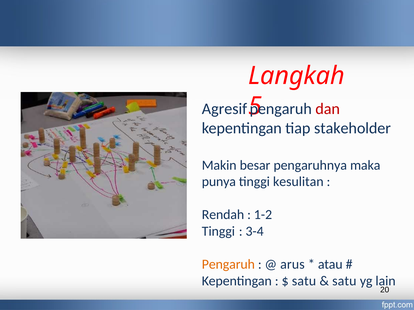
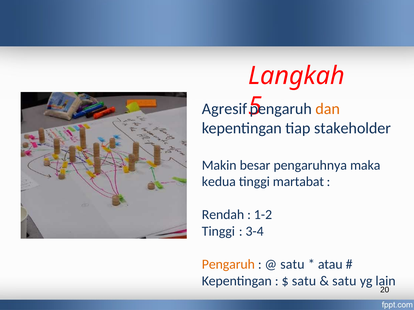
dan colour: red -> orange
punya: punya -> kedua
kesulitan: kesulitan -> martabat
arus at (292, 265): arus -> satu
